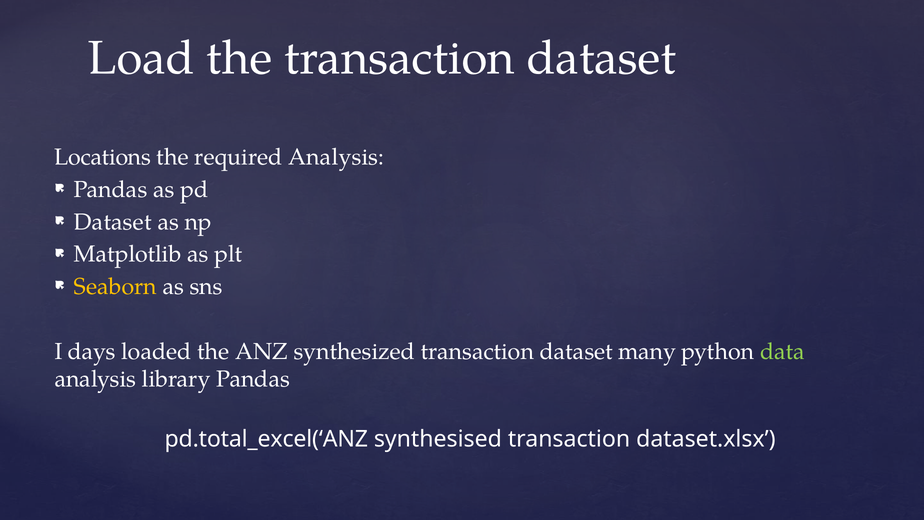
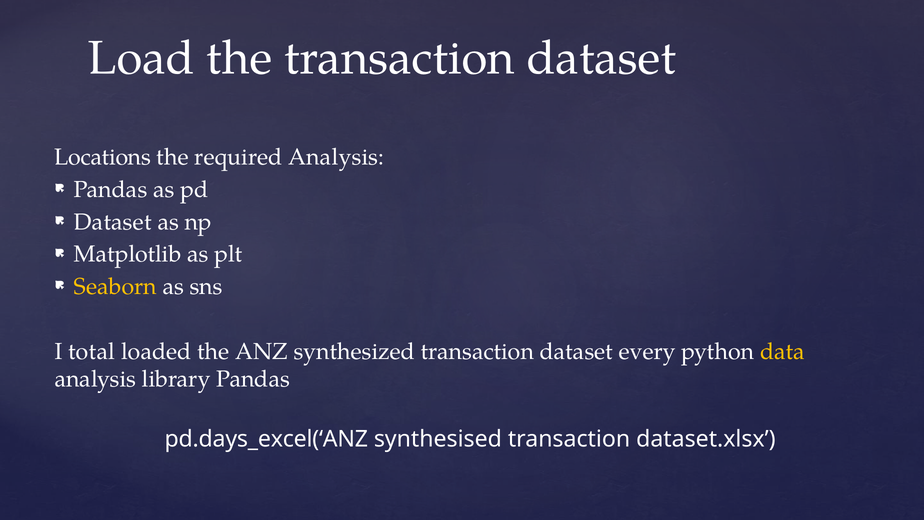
days: days -> total
many: many -> every
data colour: light green -> yellow
pd.total_excel(‘ANZ: pd.total_excel(‘ANZ -> pd.days_excel(‘ANZ
